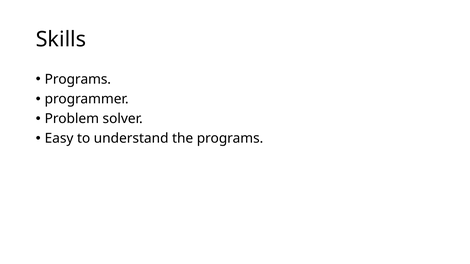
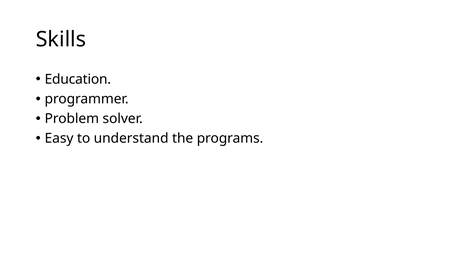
Programs at (78, 79): Programs -> Education
